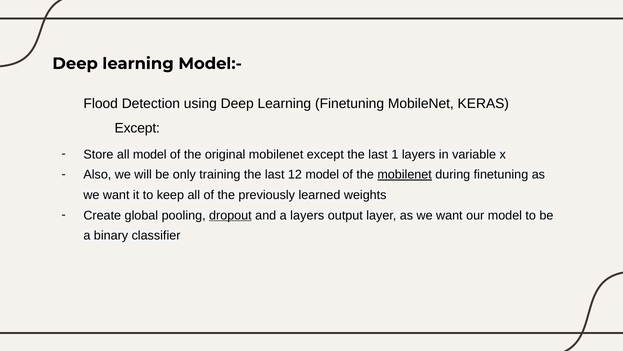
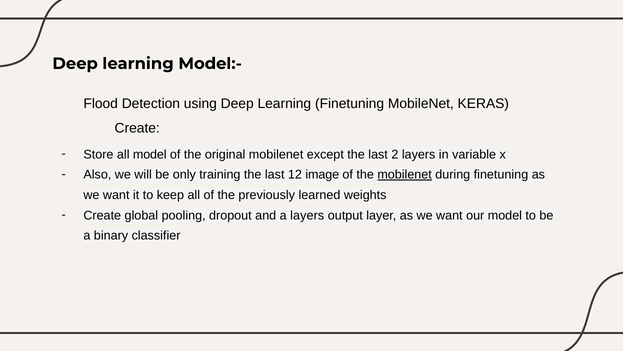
Except at (137, 128): Except -> Create
1: 1 -> 2
12 model: model -> image
dropout underline: present -> none
